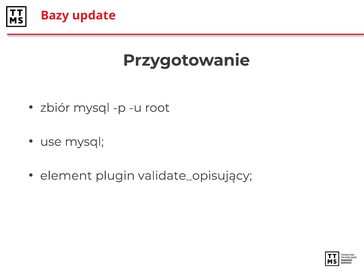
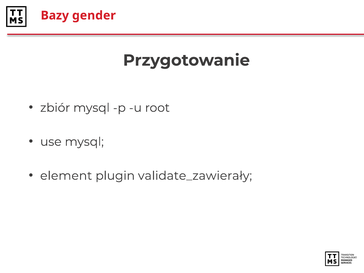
update: update -> gender
validate_opisujący: validate_opisujący -> validate_zawierały
